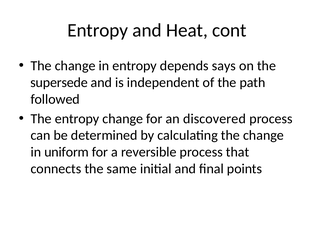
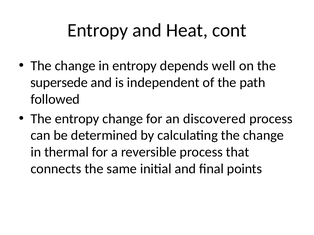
says: says -> well
uniform: uniform -> thermal
